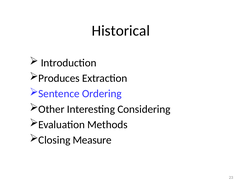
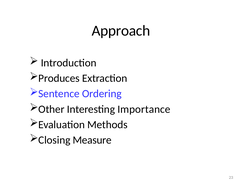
Historical: Historical -> Approach
Considering: Considering -> Importance
